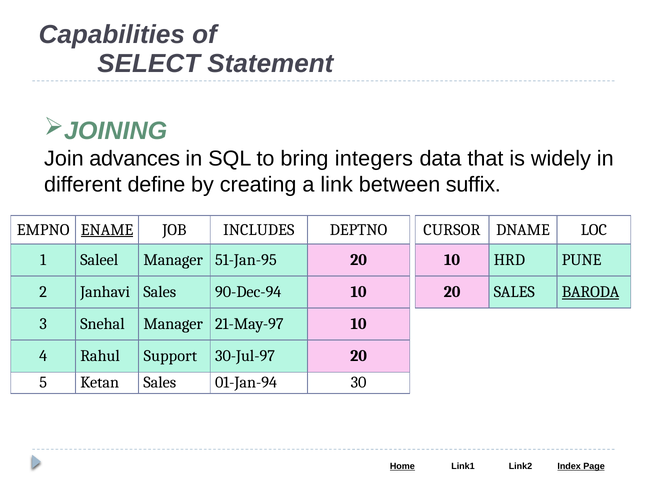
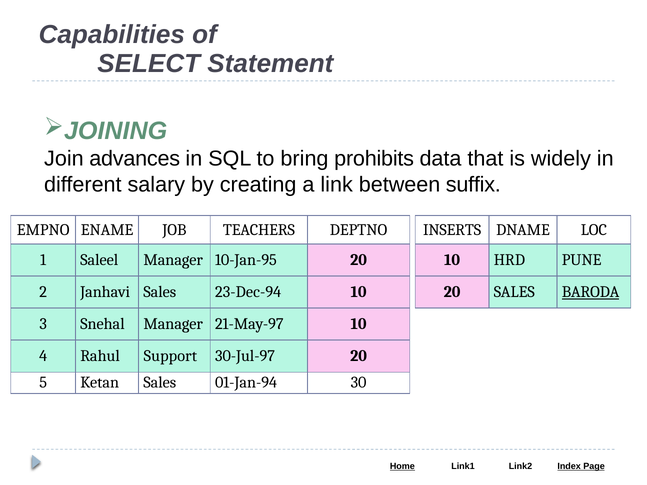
integers: integers -> prohibits
define: define -> salary
ENAME underline: present -> none
INCLUDES: INCLUDES -> TEACHERS
CURSOR: CURSOR -> INSERTS
51-Jan-95: 51-Jan-95 -> 10-Jan-95
90-Dec-94: 90-Dec-94 -> 23-Dec-94
